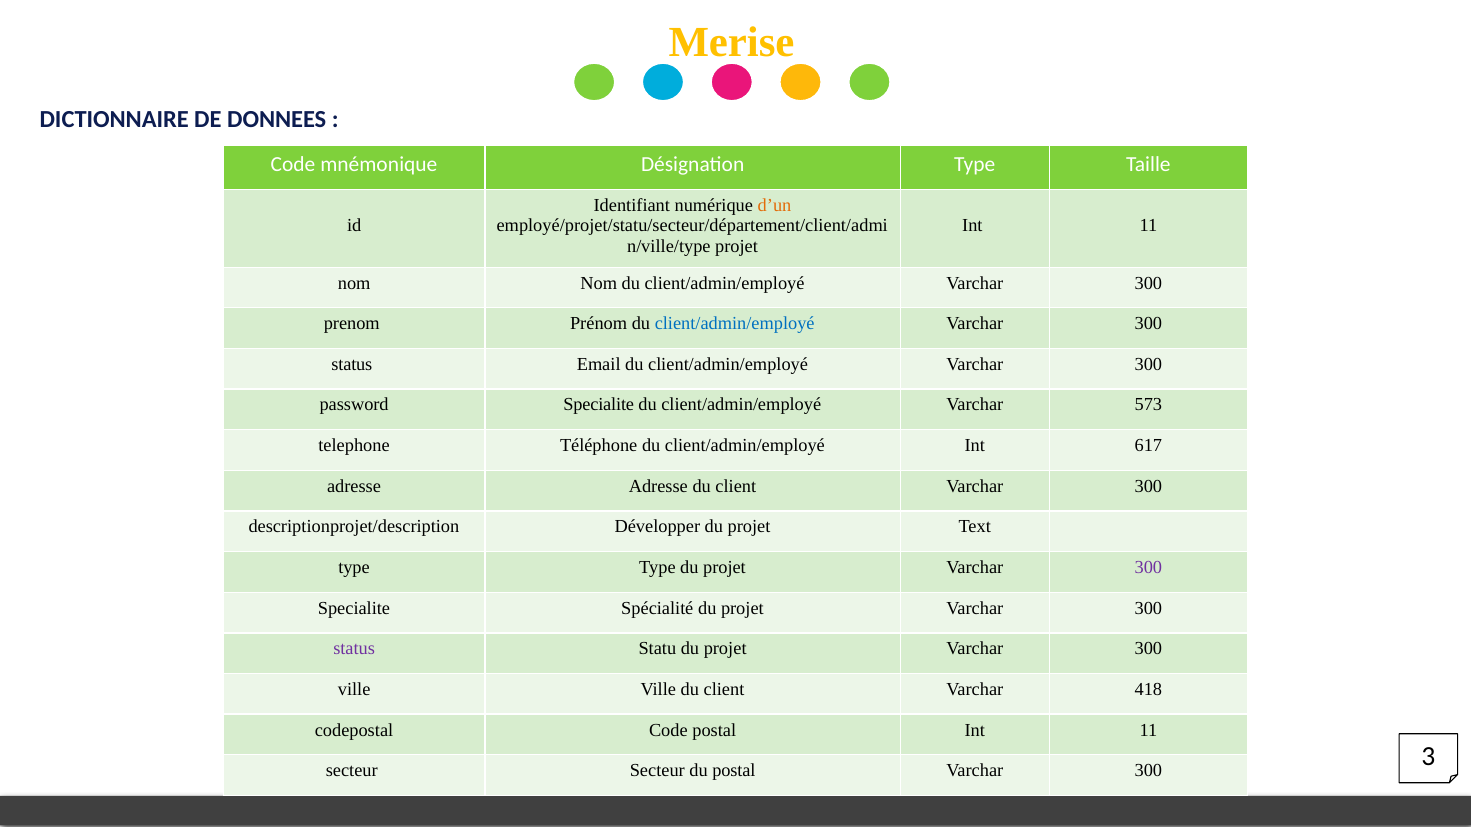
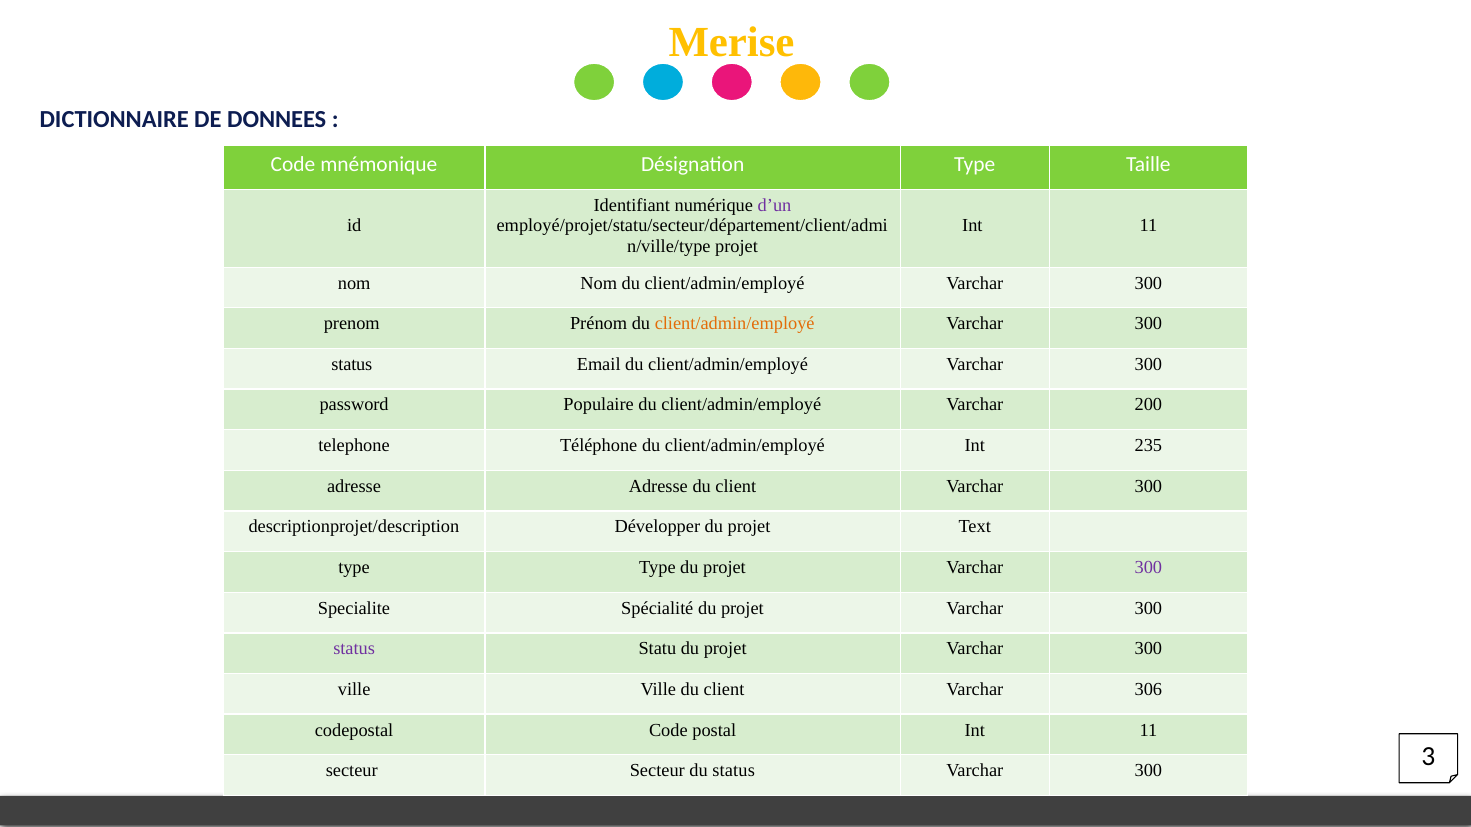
d’un colour: orange -> purple
client/admin/employé at (735, 324) colour: blue -> orange
password Specialite: Specialite -> Populaire
573: 573 -> 200
617: 617 -> 235
418: 418 -> 306
du postal: postal -> status
